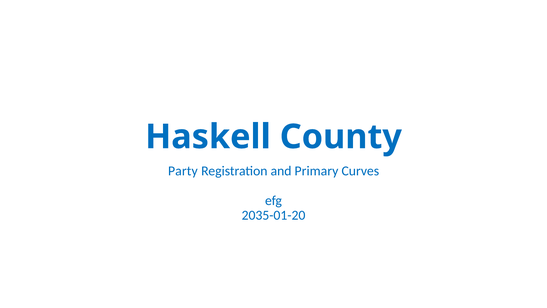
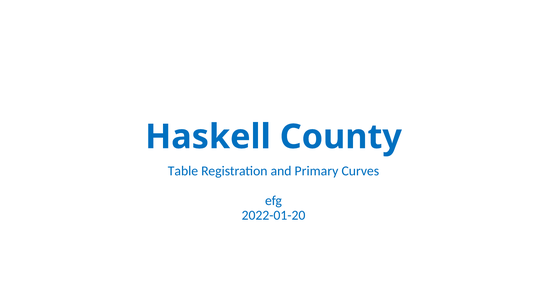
Party: Party -> Table
2035-01-20: 2035-01-20 -> 2022-01-20
